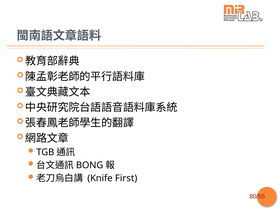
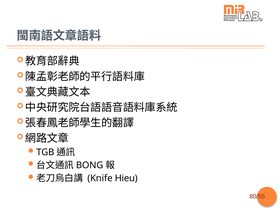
First: First -> Hieu
